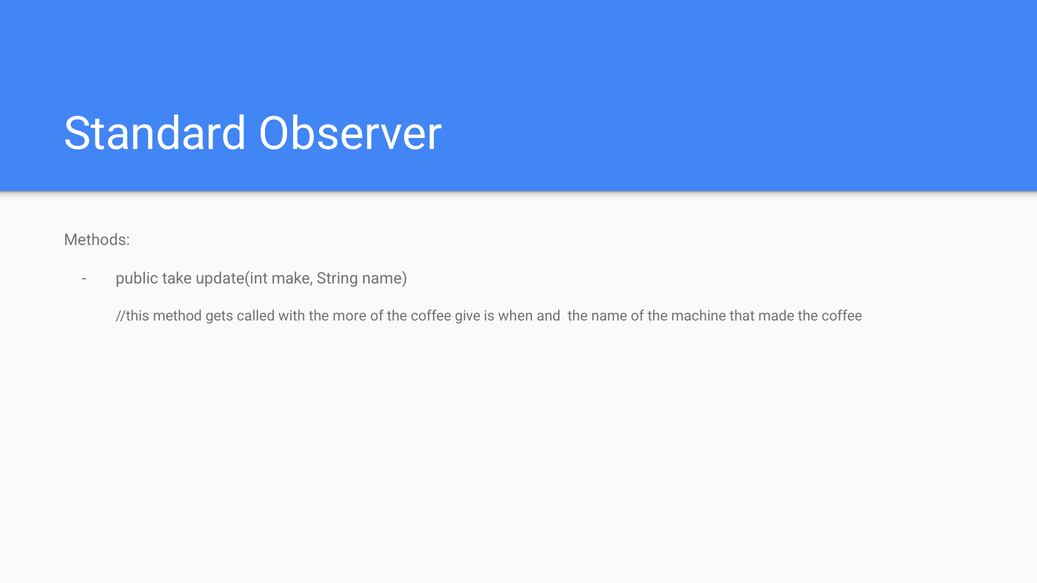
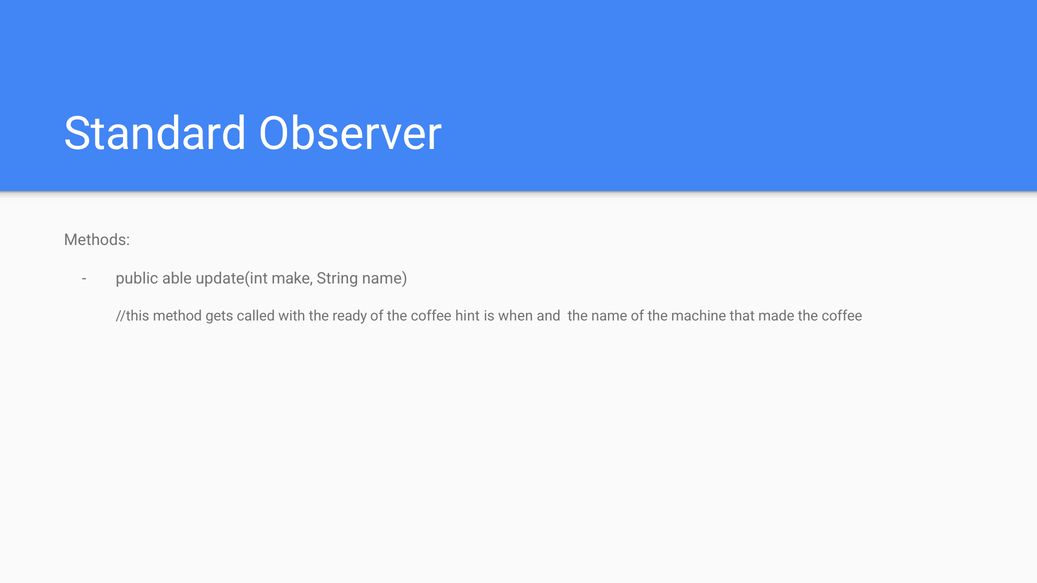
take: take -> able
more: more -> ready
give: give -> hint
